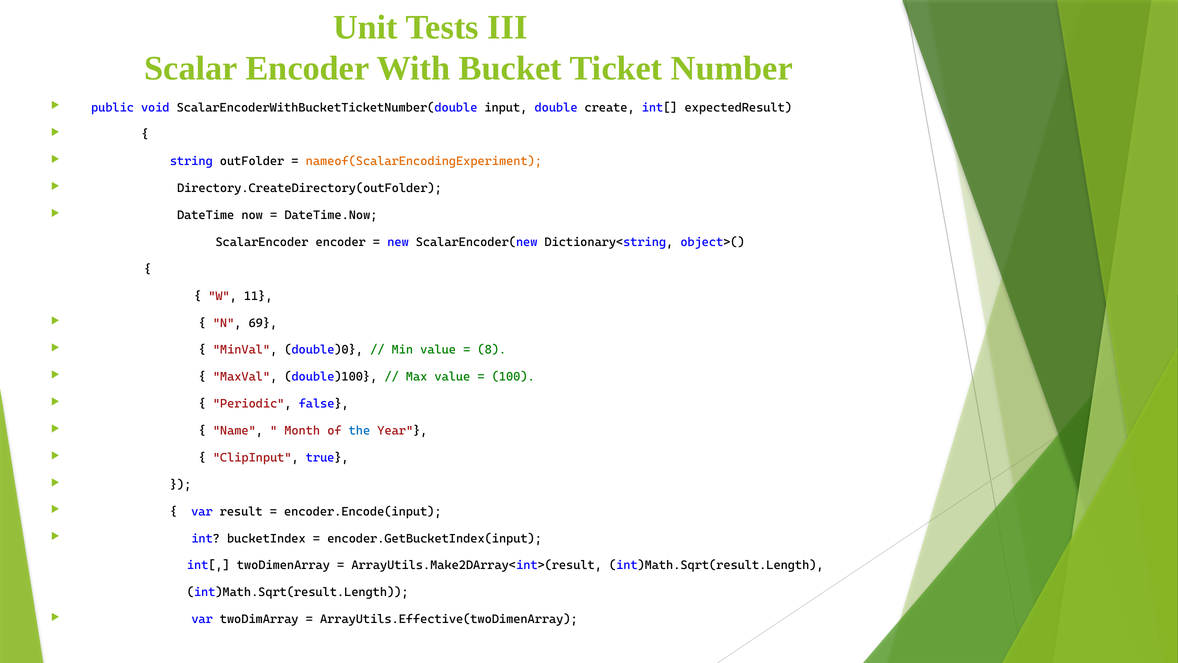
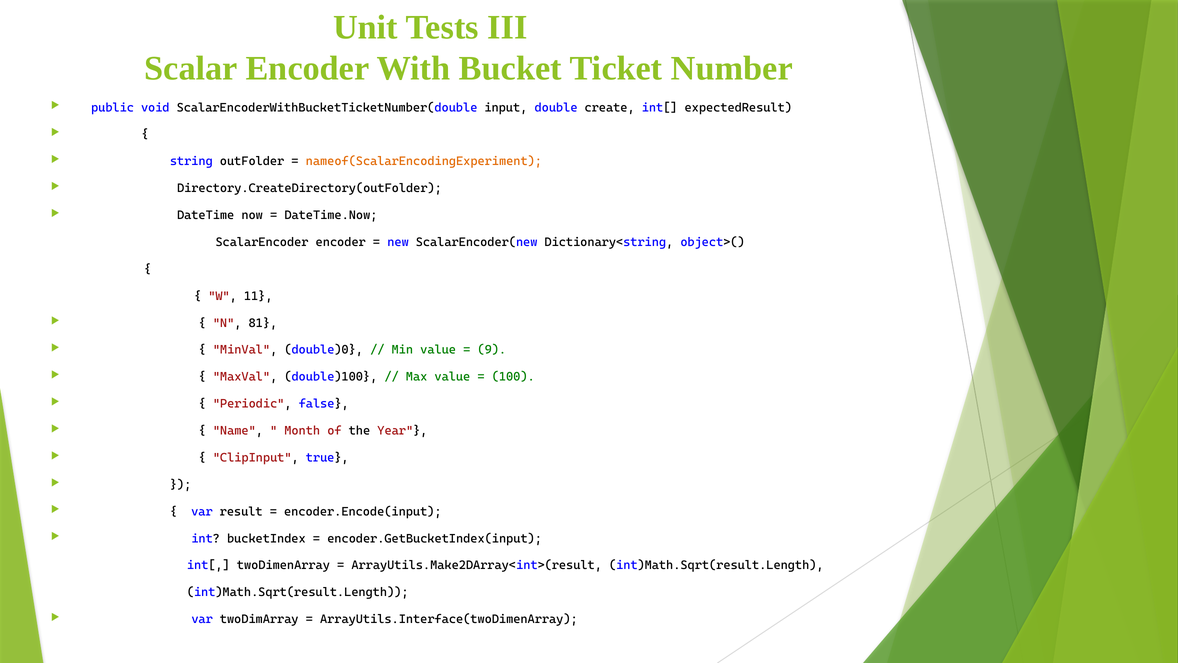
69: 69 -> 81
8: 8 -> 9
the colour: blue -> black
ArrayUtils.Effective(twoDimenArray: ArrayUtils.Effective(twoDimenArray -> ArrayUtils.Interface(twoDimenArray
